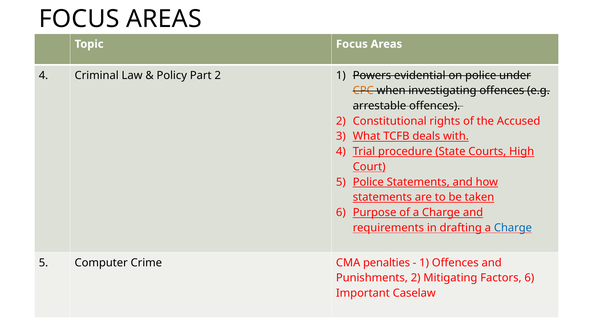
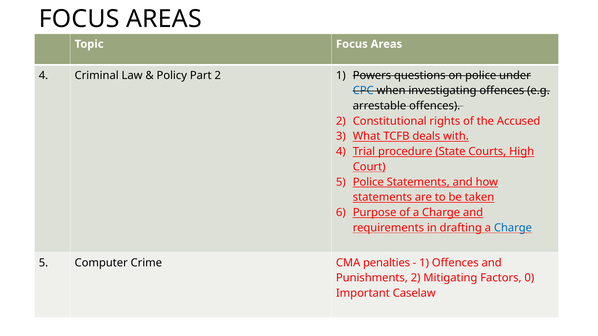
evidential: evidential -> questions
CPC colour: orange -> blue
Factors 6: 6 -> 0
